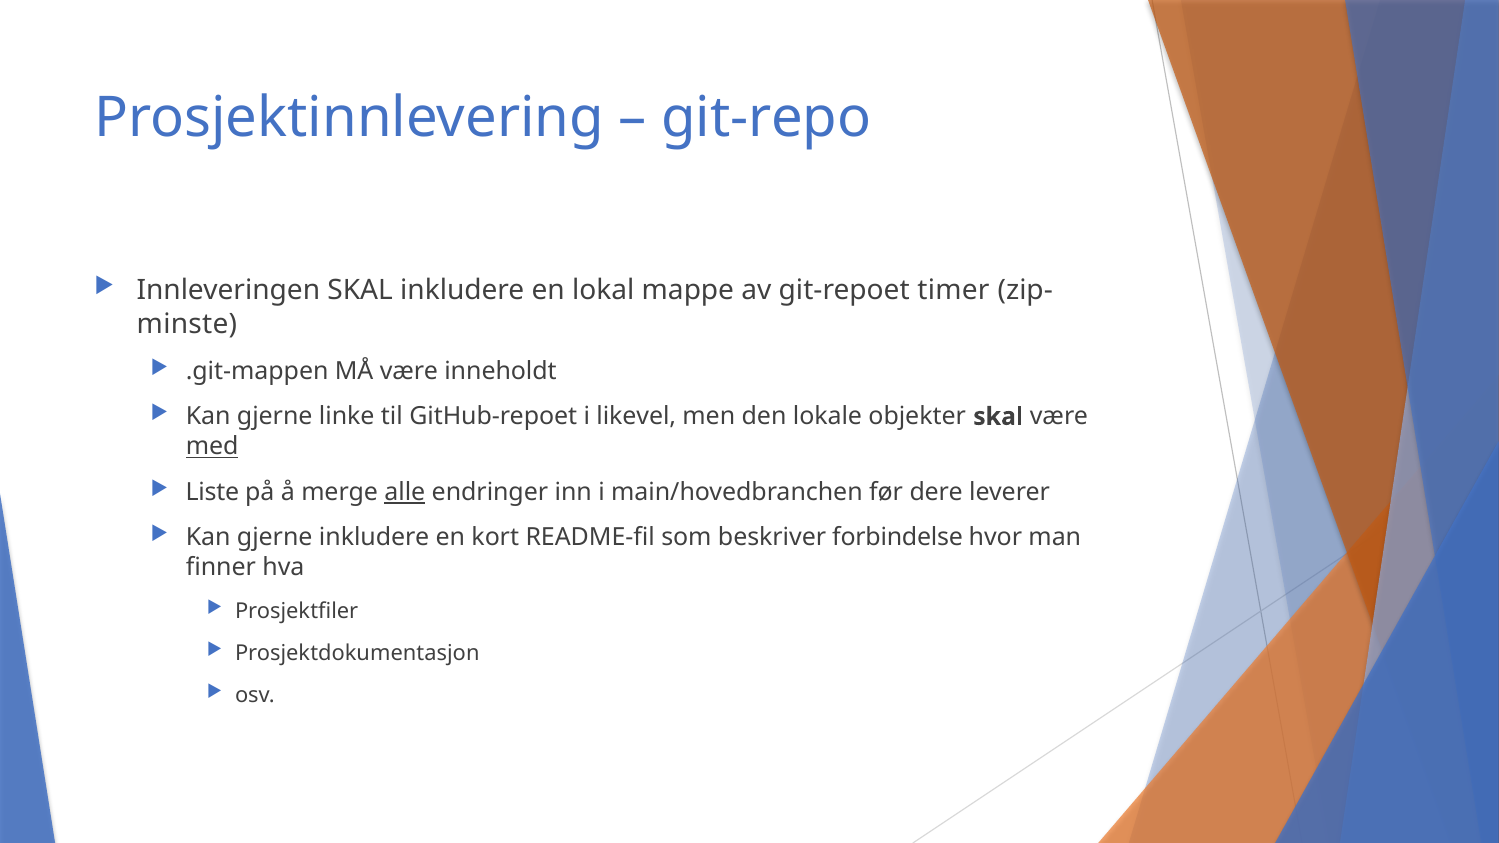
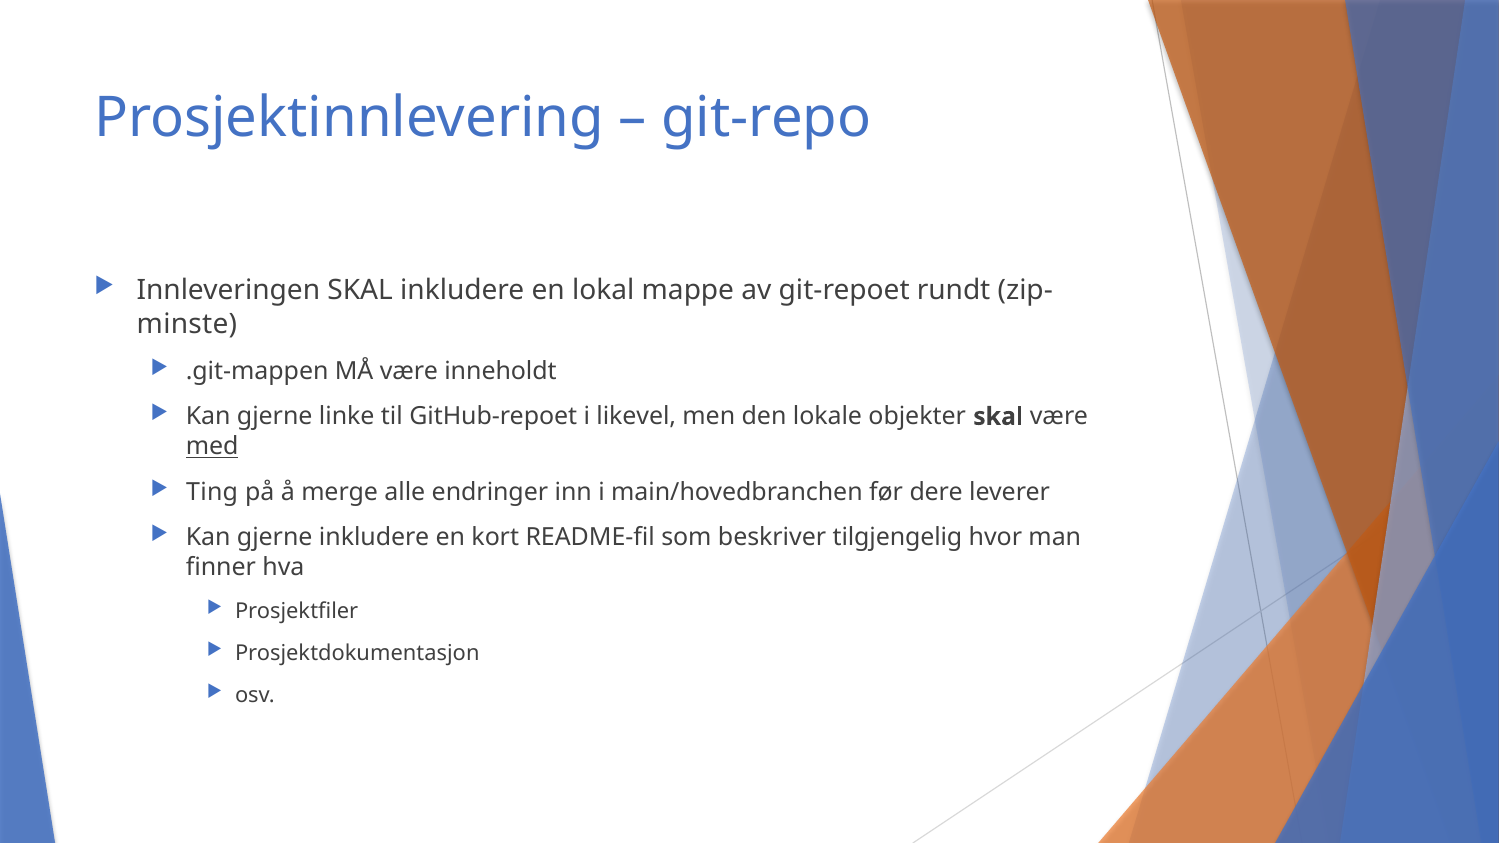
timer: timer -> rundt
Liste: Liste -> Ting
alle underline: present -> none
forbindelse: forbindelse -> tilgjengelig
